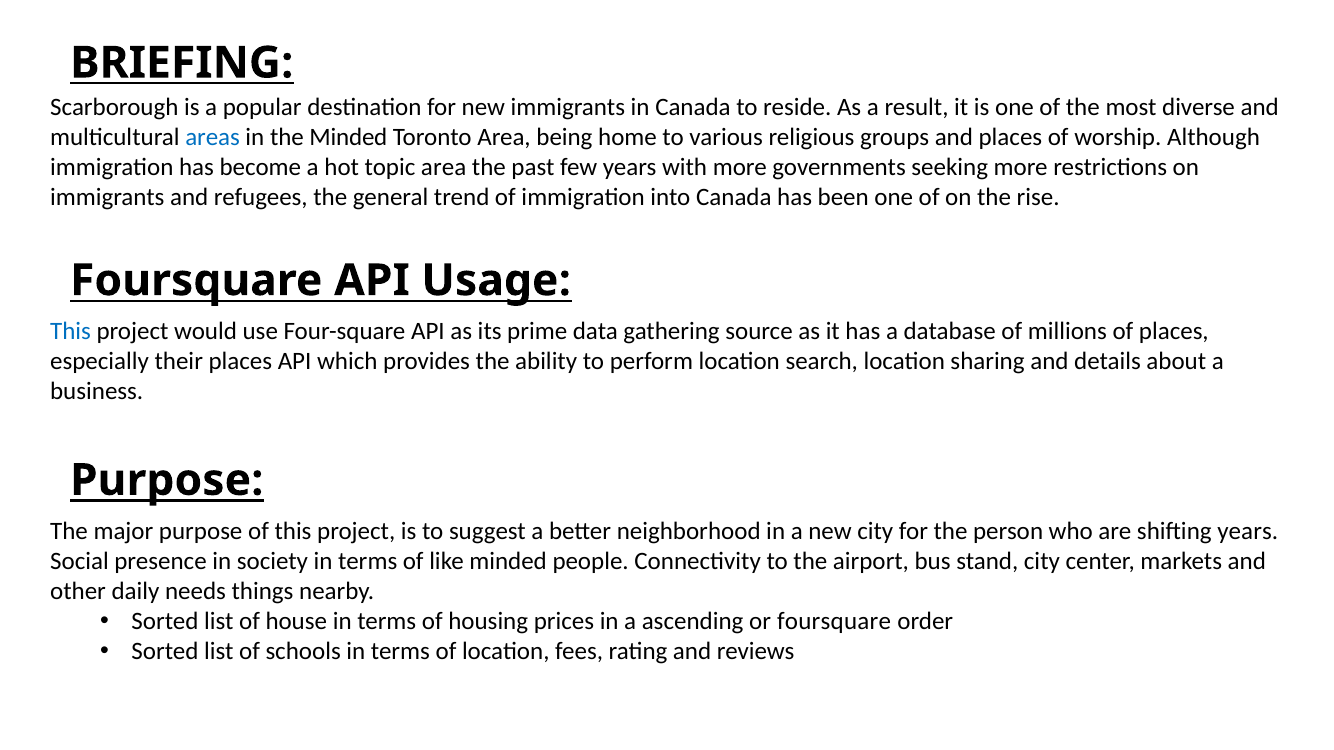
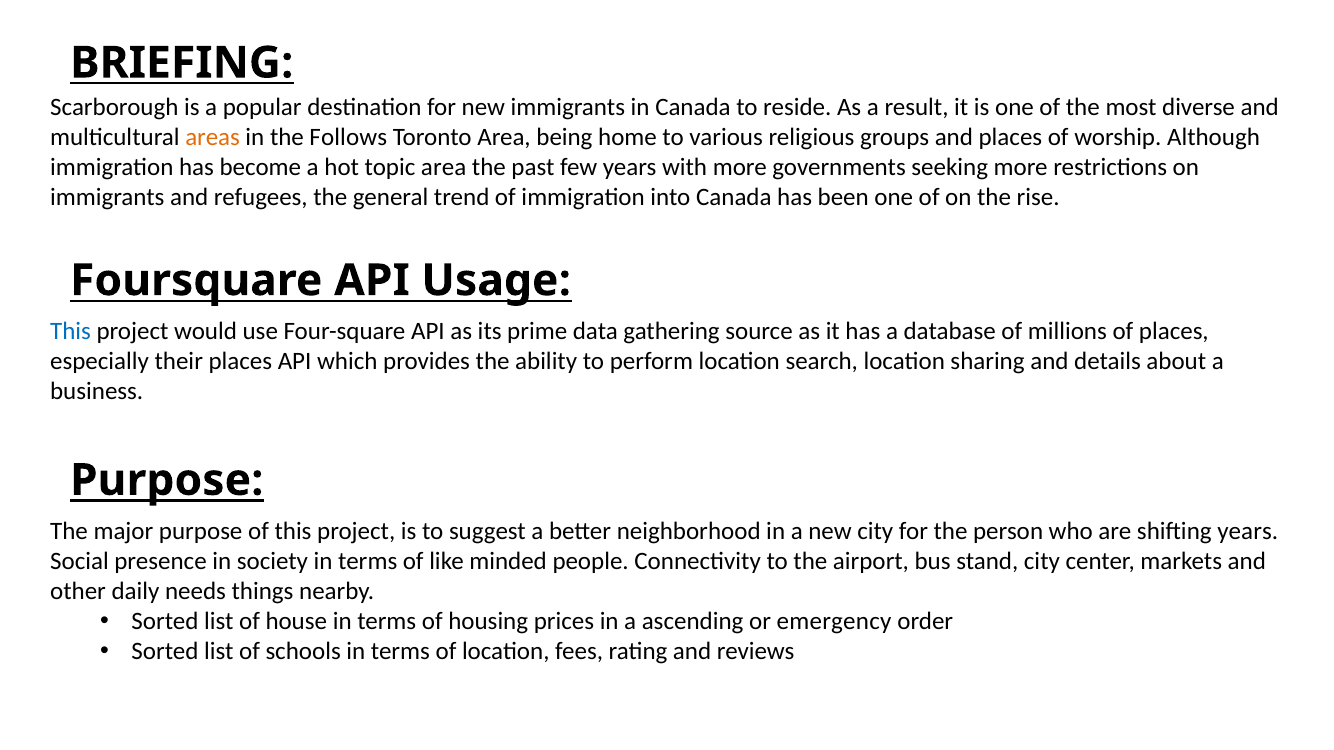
areas colour: blue -> orange
the Minded: Minded -> Follows
or foursquare: foursquare -> emergency
